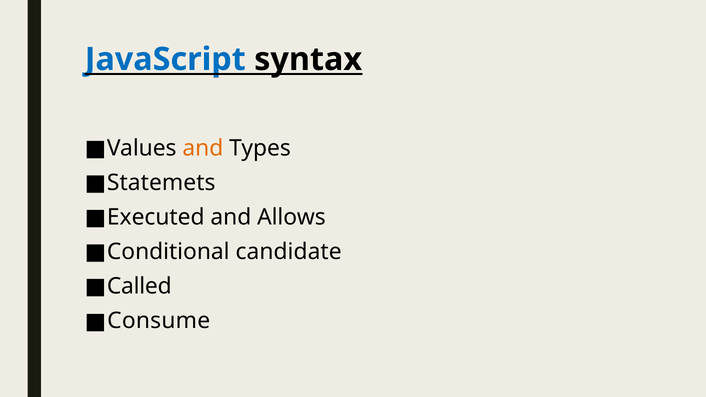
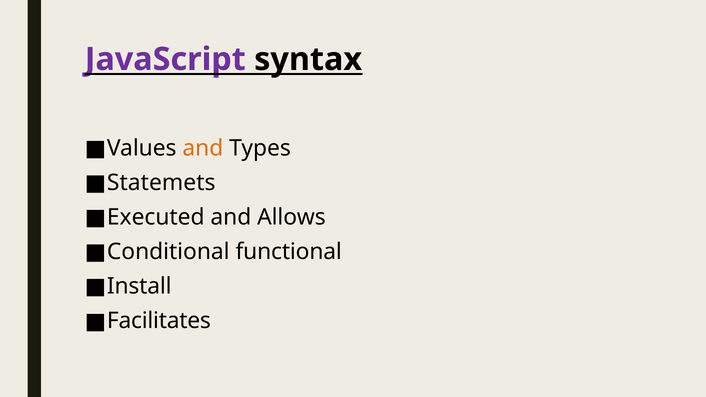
JavaScript colour: blue -> purple
candidate: candidate -> functional
Called: Called -> Install
Consume: Consume -> Facilitates
